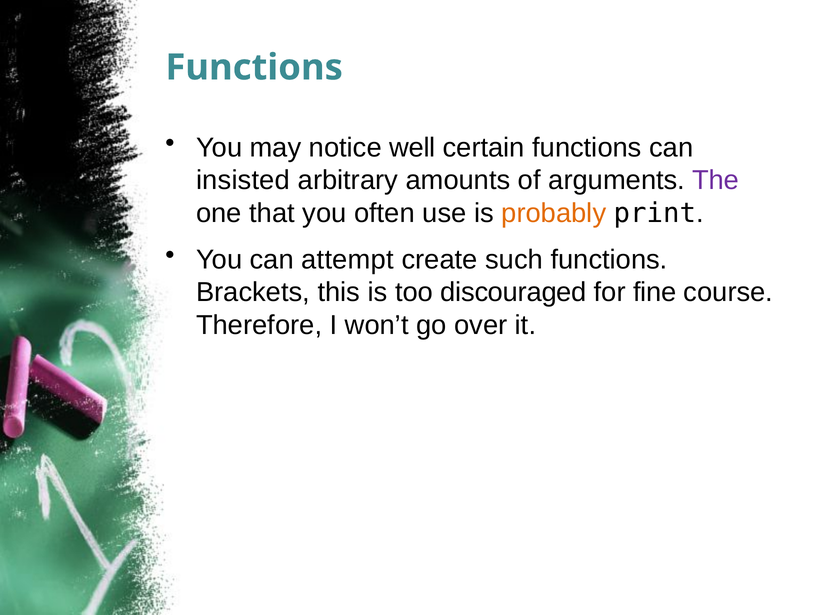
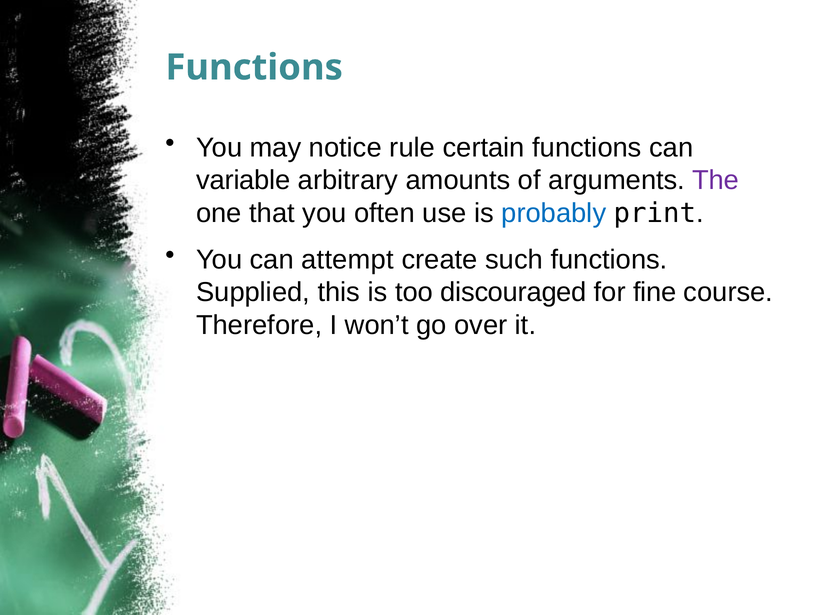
well: well -> rule
insisted: insisted -> variable
probably colour: orange -> blue
Brackets: Brackets -> Supplied
